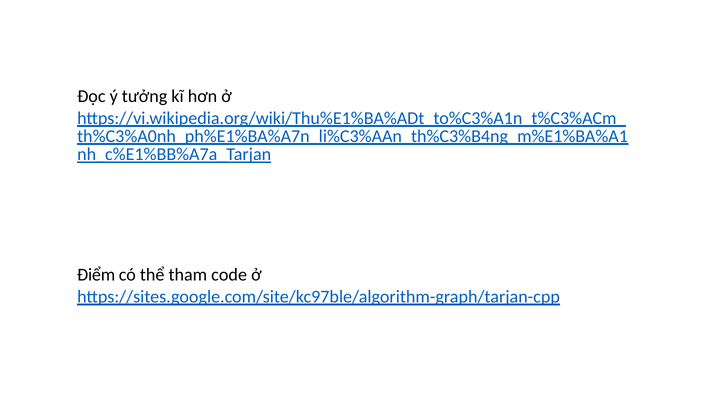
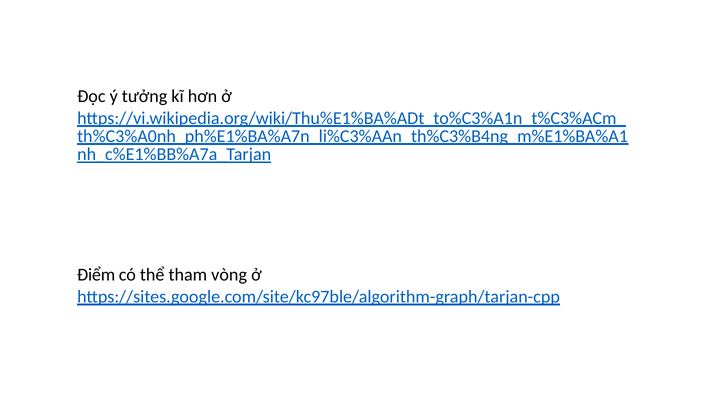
code: code -> vòng
